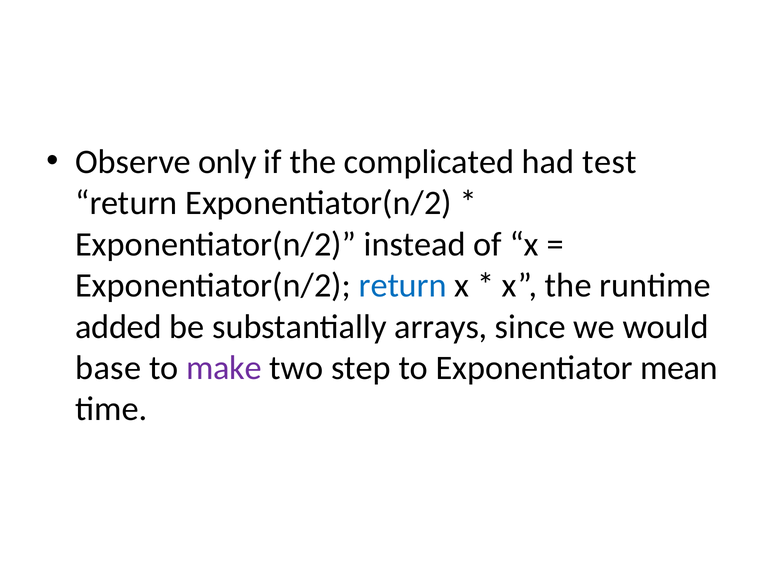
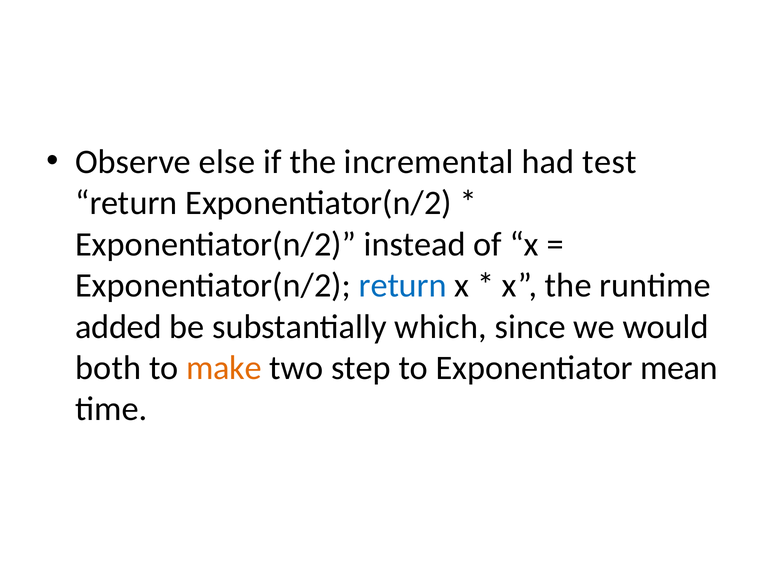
only: only -> else
complicated: complicated -> incremental
arrays: arrays -> which
base: base -> both
make colour: purple -> orange
